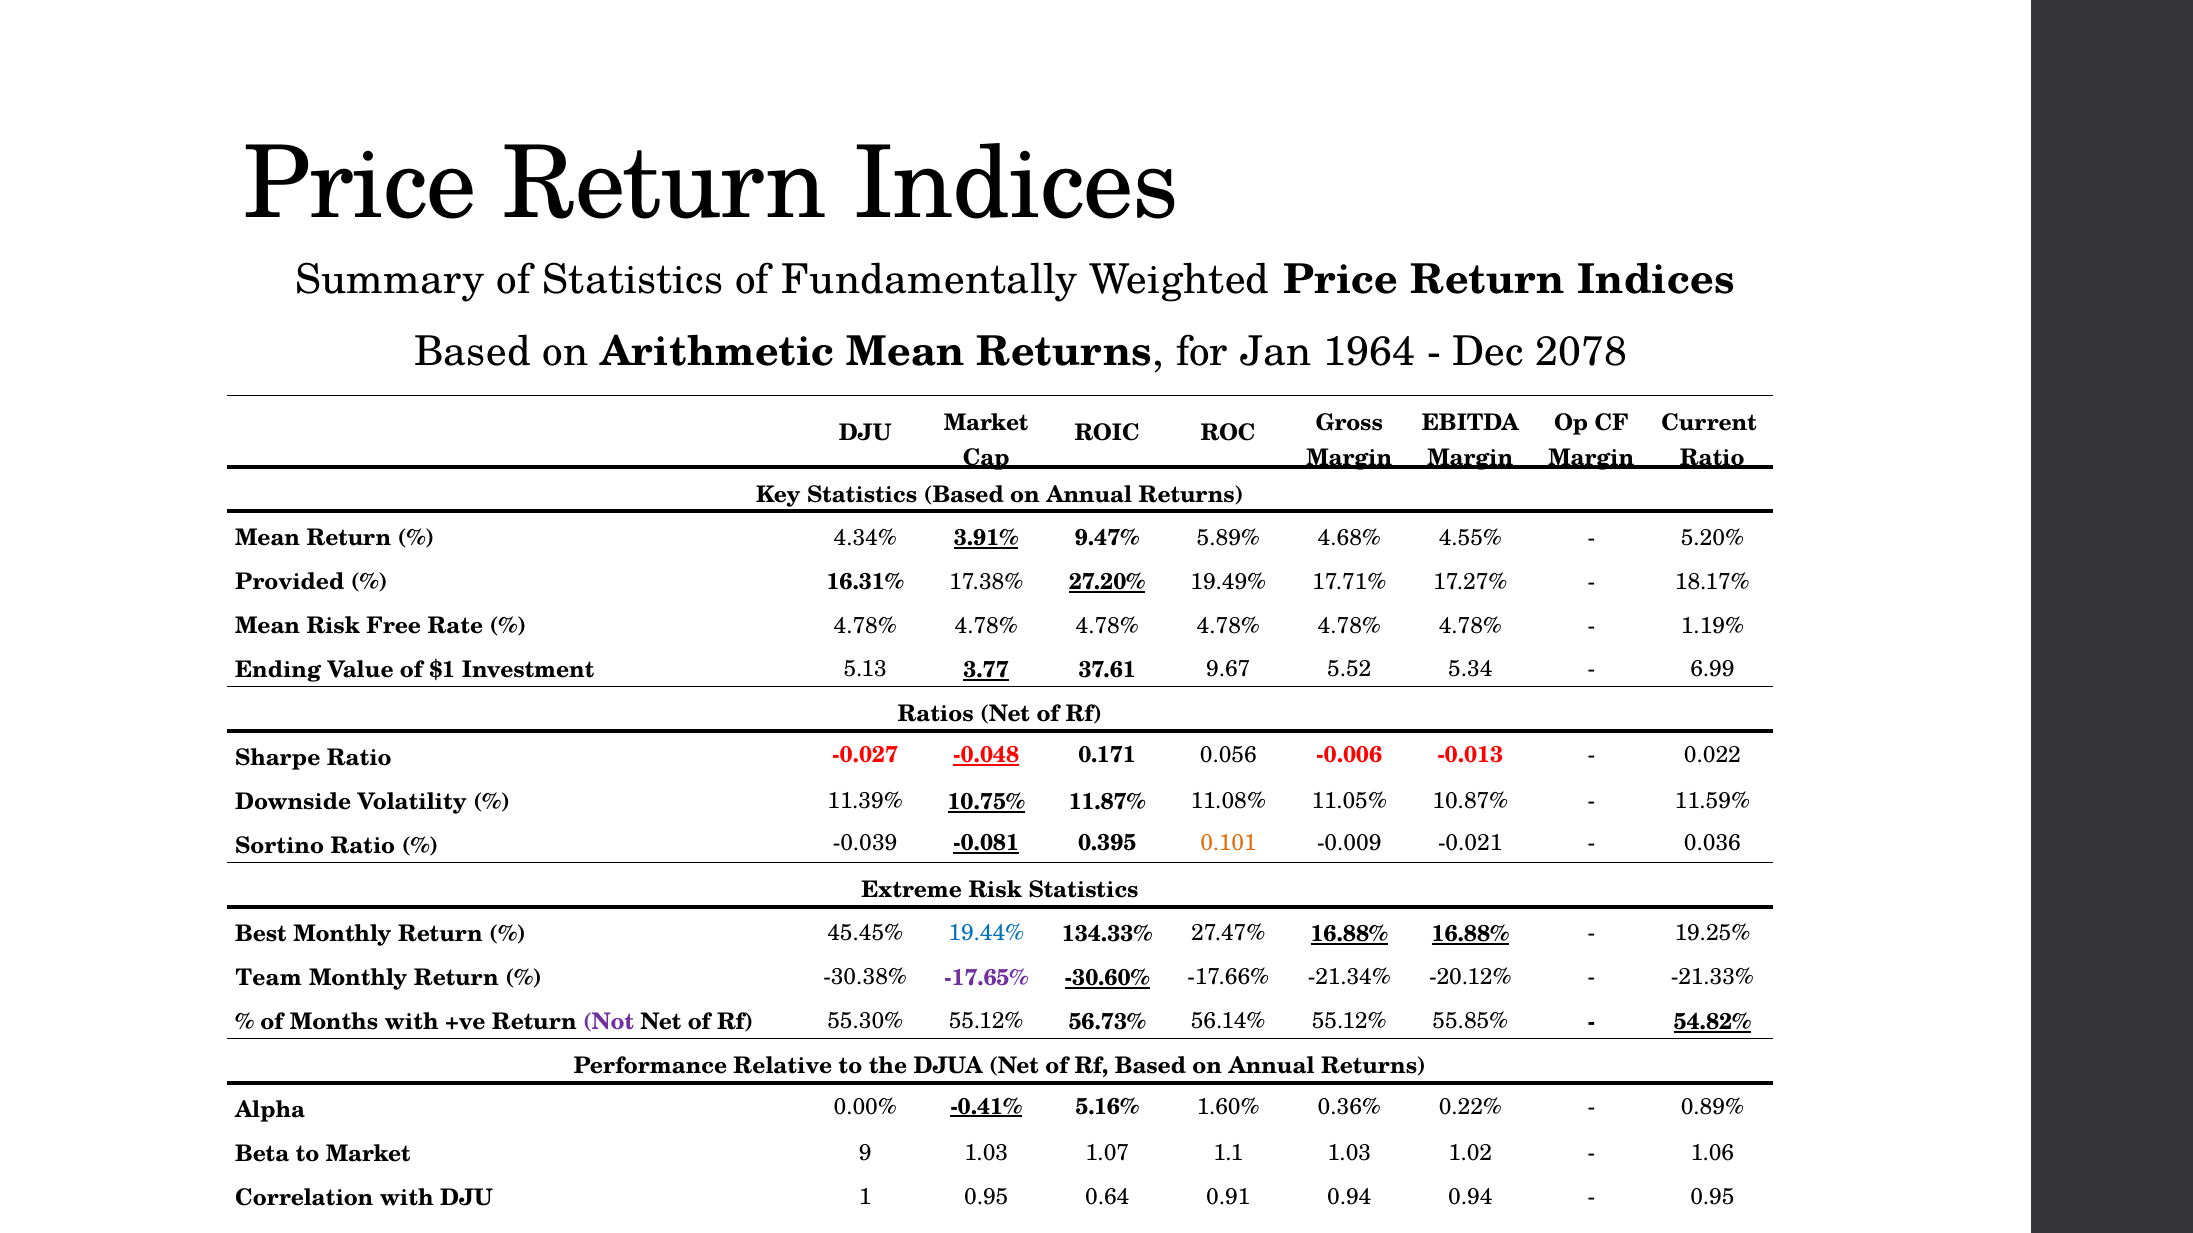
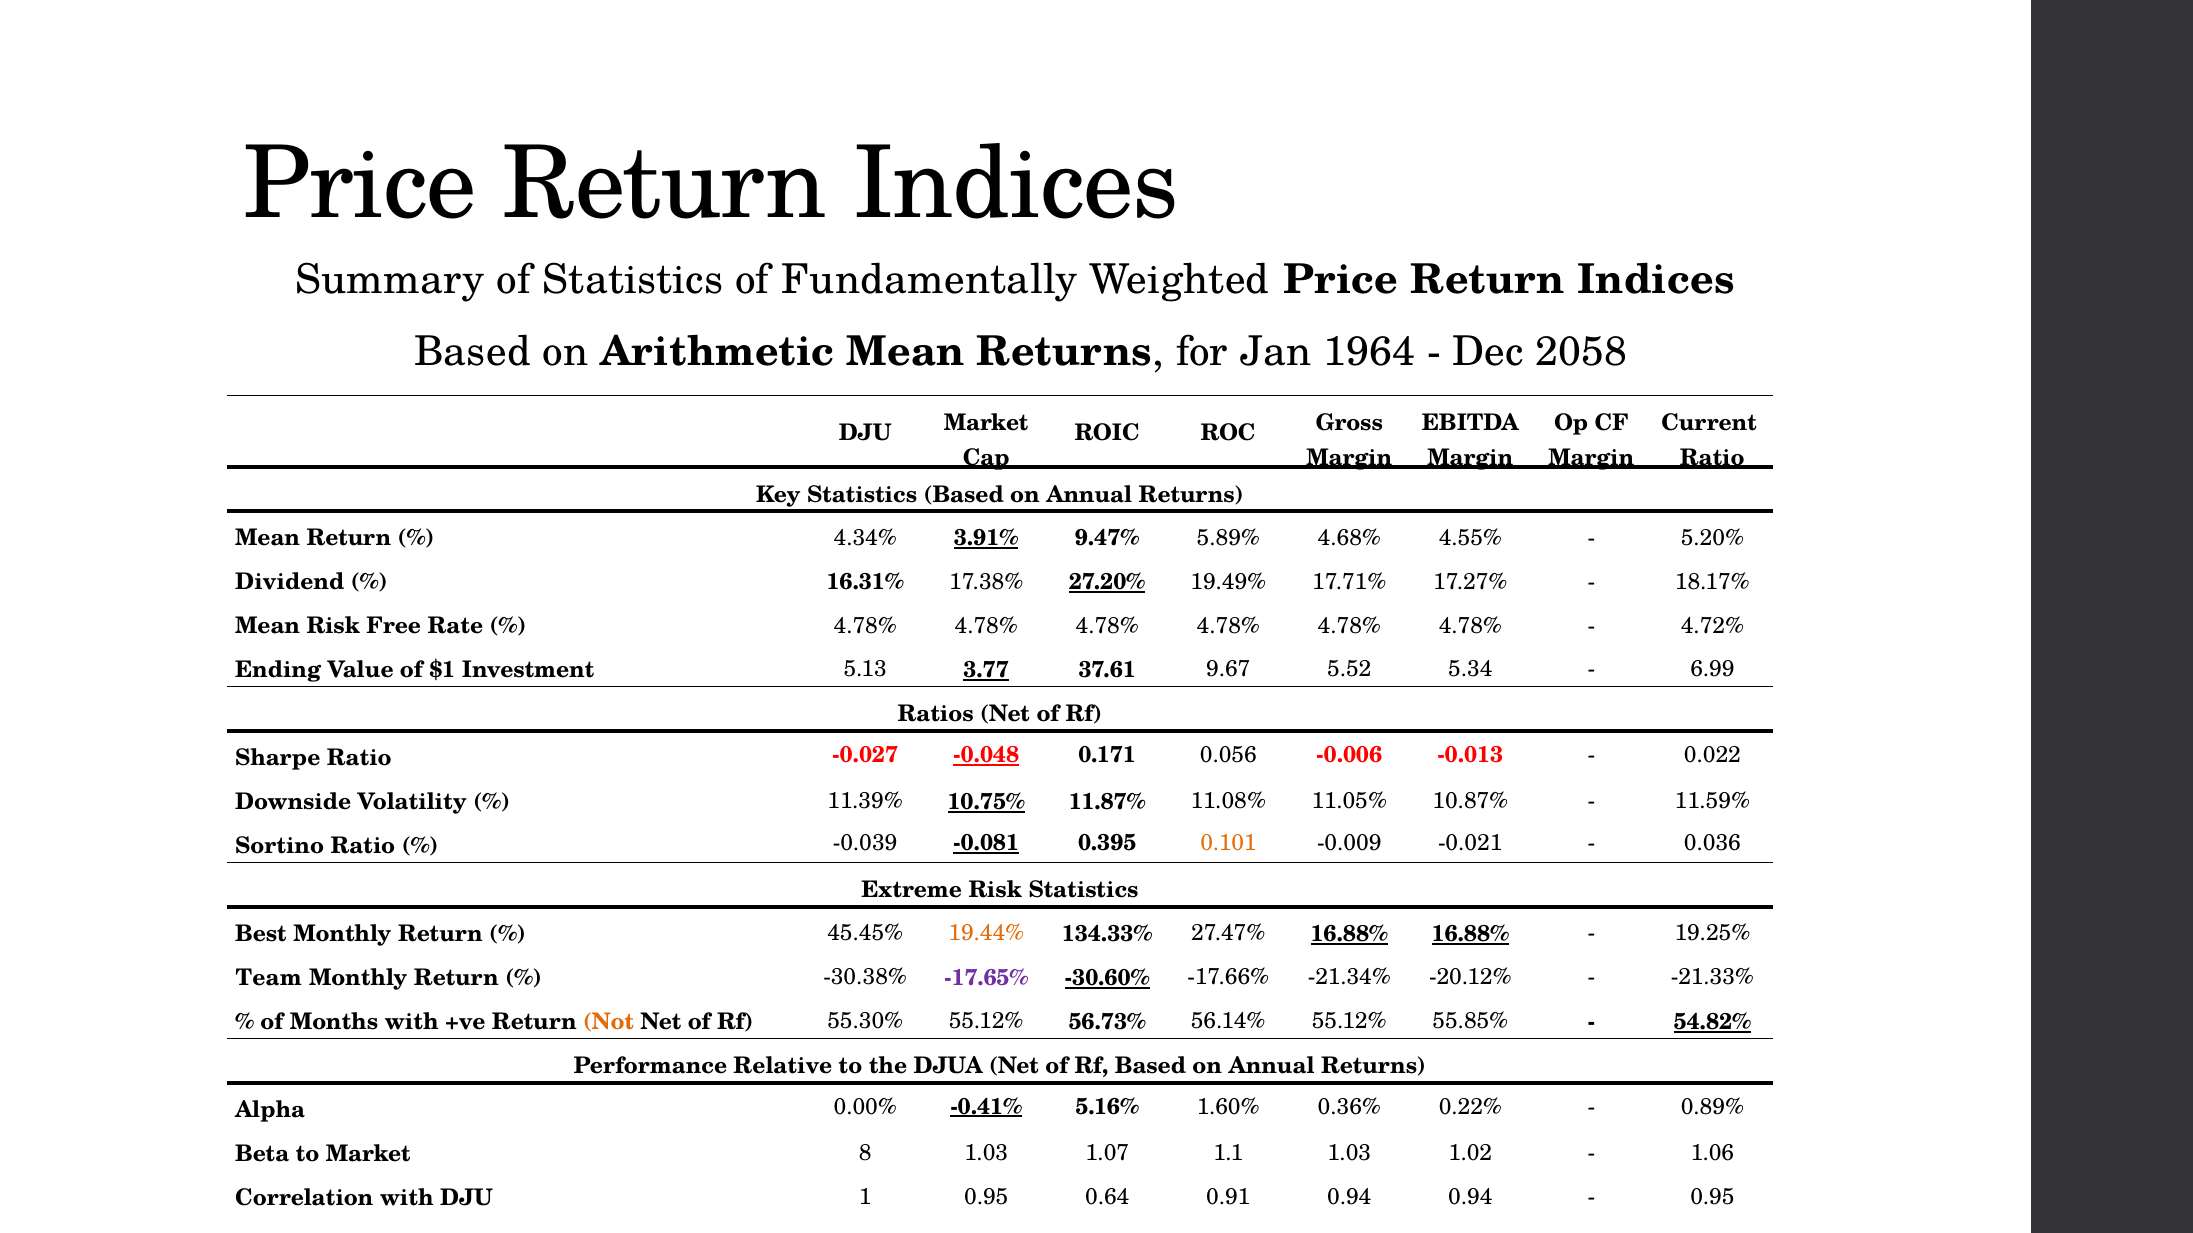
2078: 2078 -> 2058
Provided: Provided -> Dividend
1.19%: 1.19% -> 4.72%
19.44% colour: blue -> orange
Not colour: purple -> orange
9: 9 -> 8
